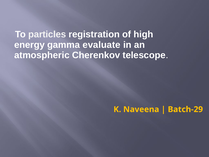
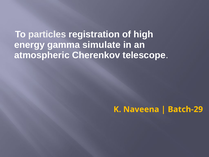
evaluate: evaluate -> simulate
